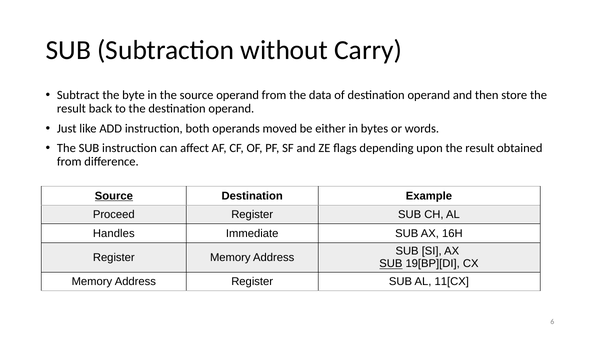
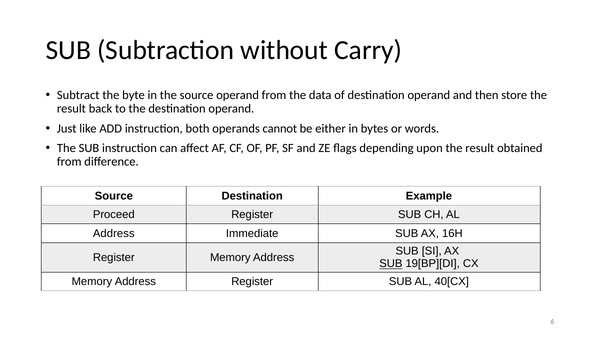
moved: moved -> cannot
Source at (114, 196) underline: present -> none
Handles at (114, 234): Handles -> Address
11[CX: 11[CX -> 40[CX
